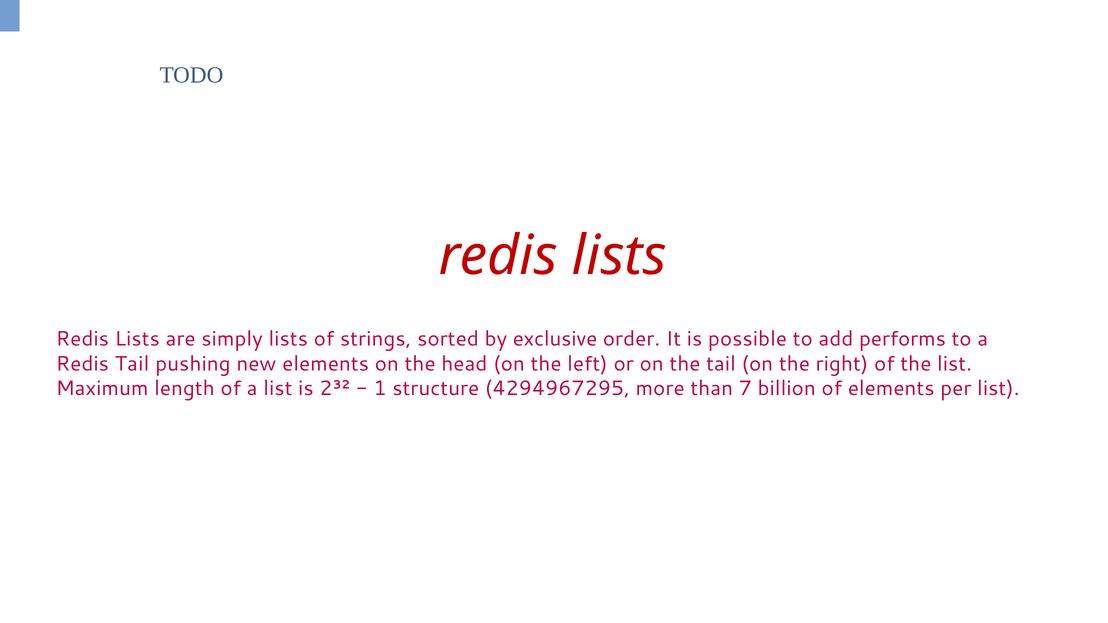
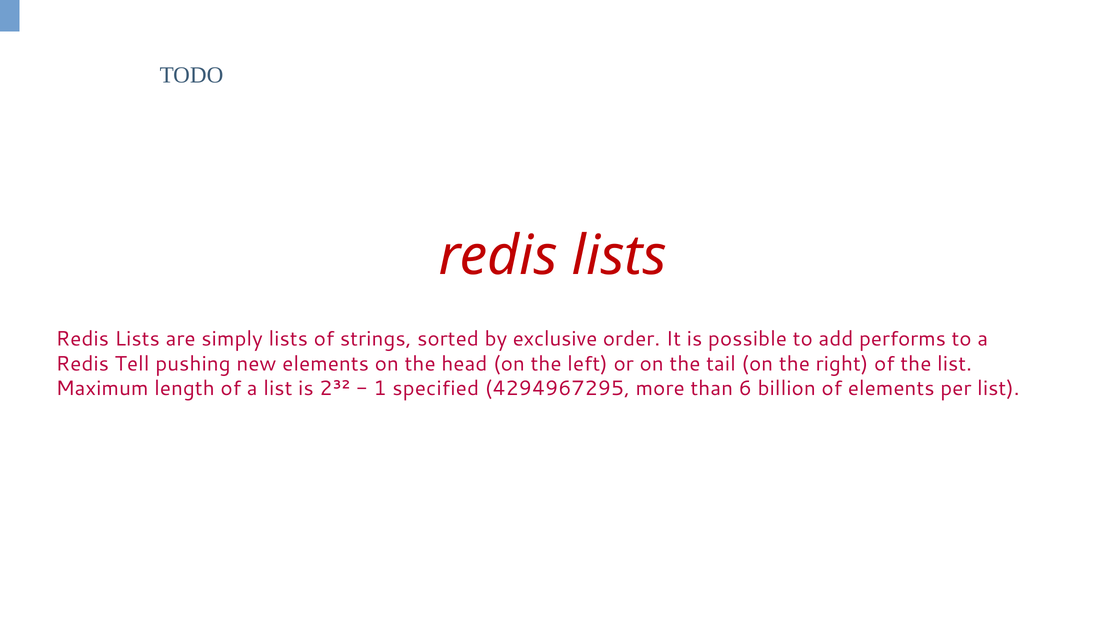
Redis Tail: Tail -> Tell
structure: structure -> specified
7: 7 -> 6
